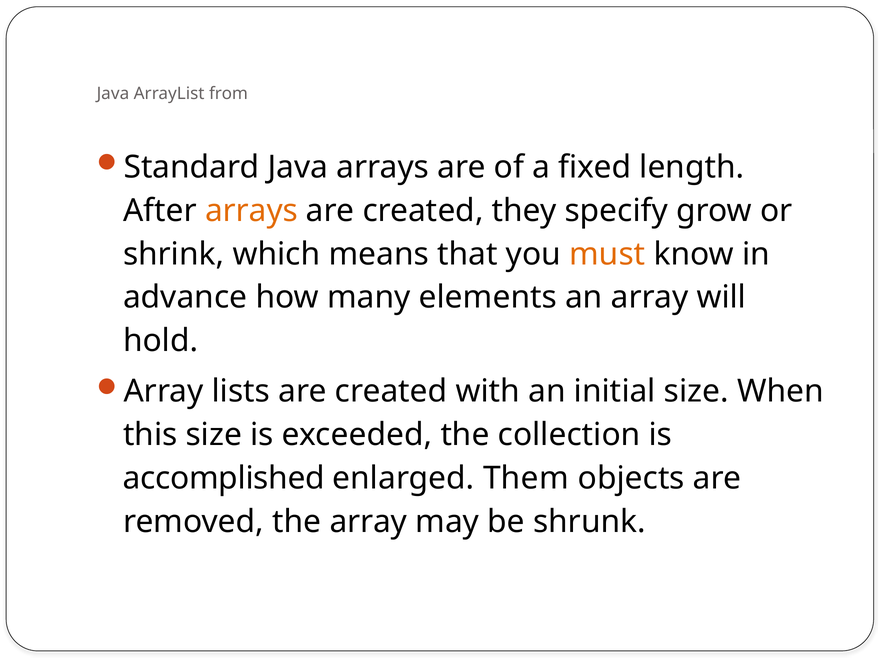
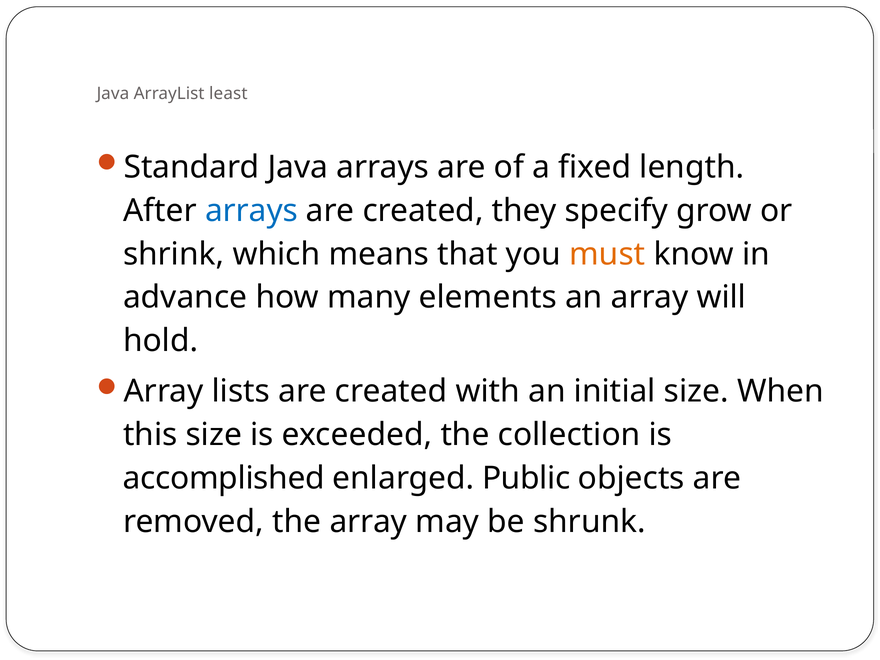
from: from -> least
arrays at (252, 211) colour: orange -> blue
Them: Them -> Public
